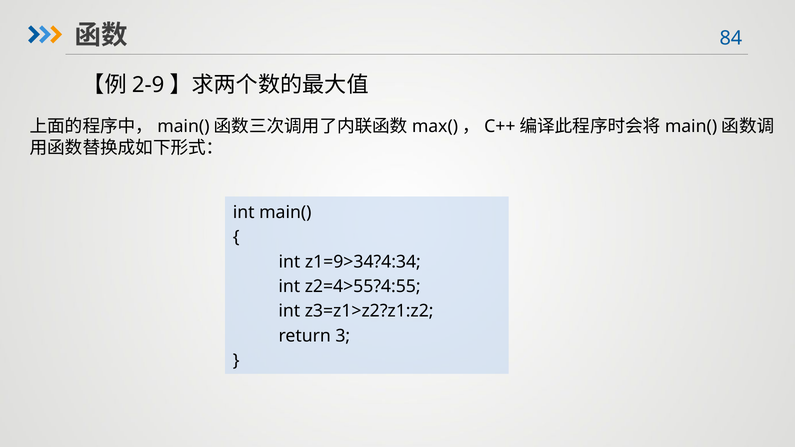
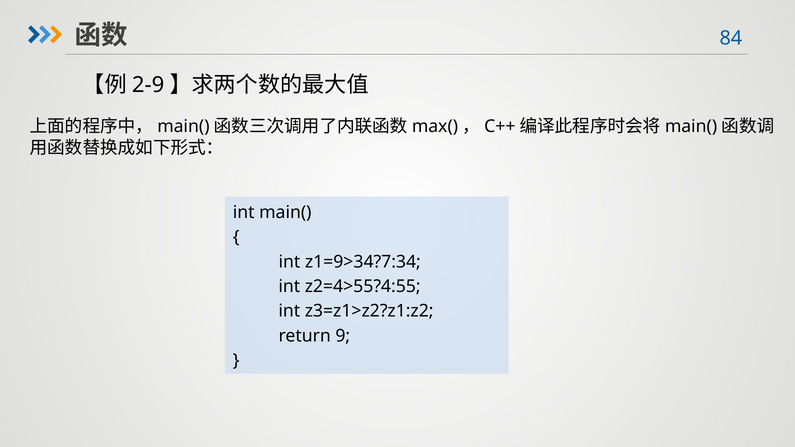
z1=9>34?4:34: z1=9>34?4:34 -> z1=9>34?7:34
3: 3 -> 9
